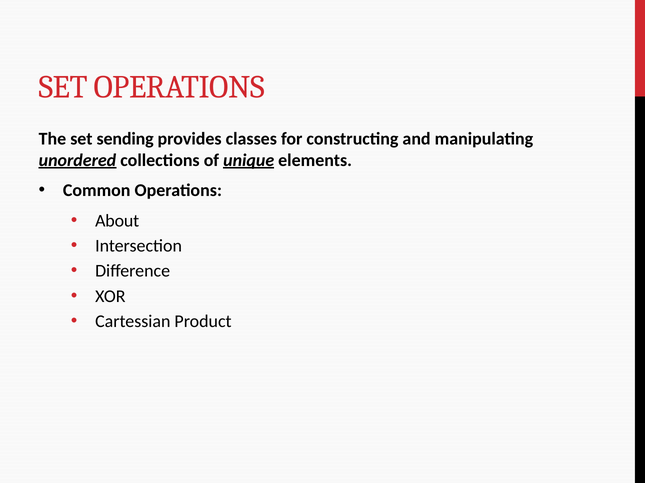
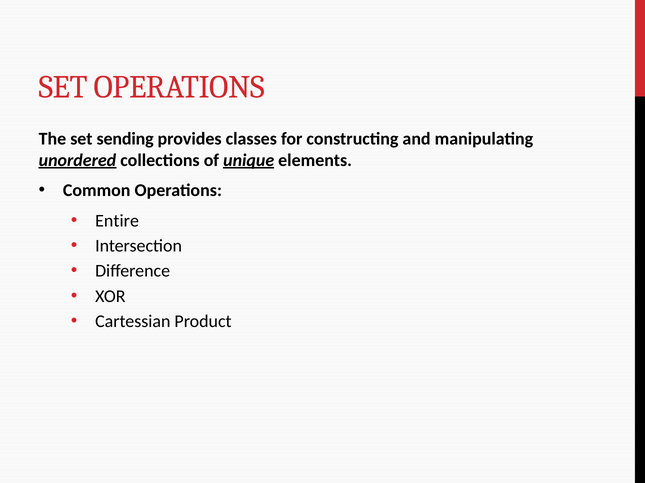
About: About -> Entire
